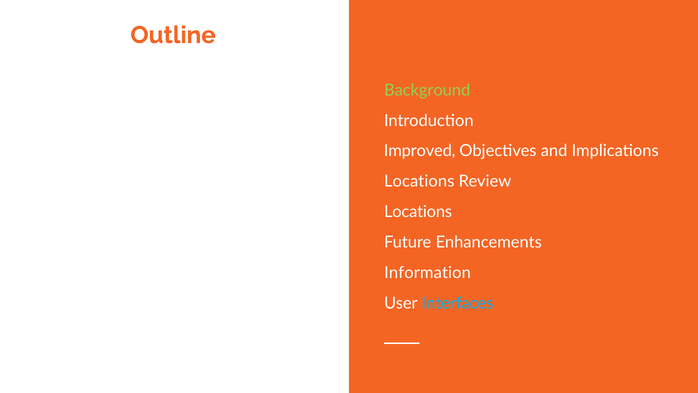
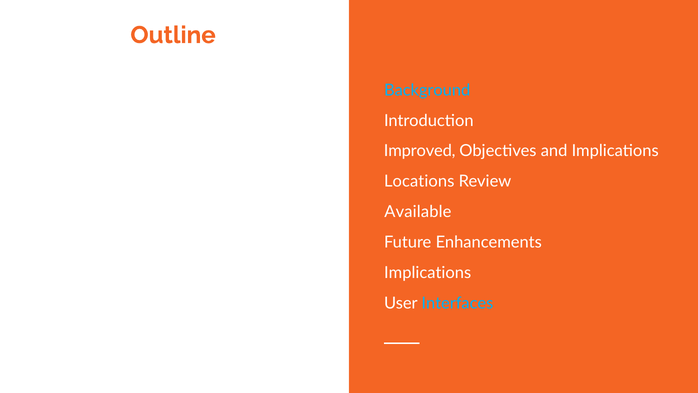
Background colour: light green -> light blue
Locations at (418, 212): Locations -> Available
Information at (428, 273): Information -> Implications
